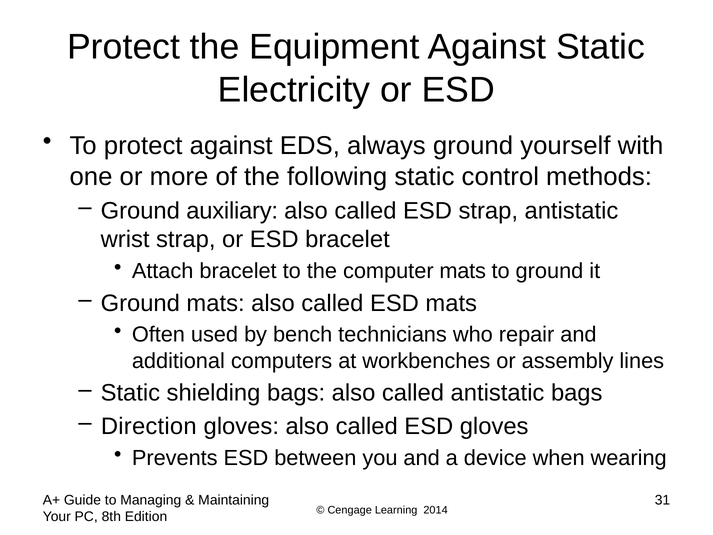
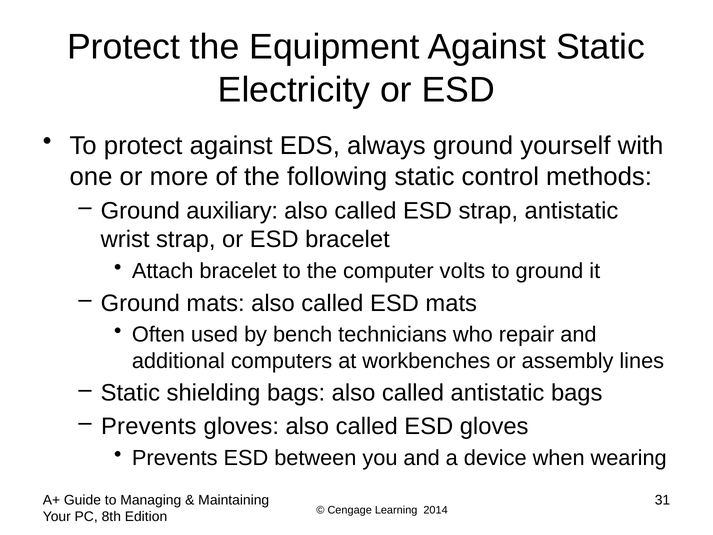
computer mats: mats -> volts
Direction at (149, 426): Direction -> Prevents
